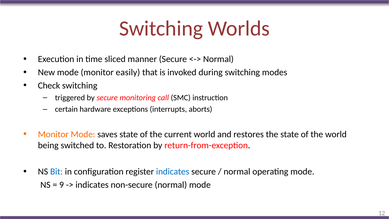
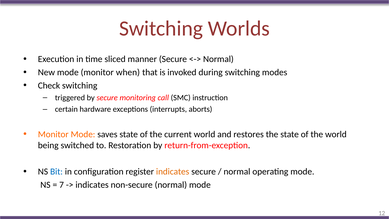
easily: easily -> when
indicates at (173, 172) colour: blue -> orange
9: 9 -> 7
